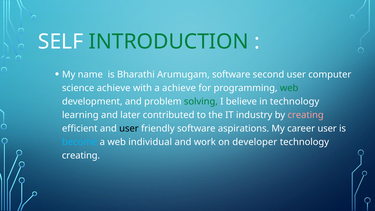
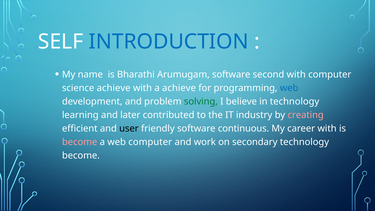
INTRODUCTION colour: green -> blue
second user: user -> with
web at (289, 88) colour: green -> blue
aspirations: aspirations -> continuous
career user: user -> with
become at (80, 142) colour: light blue -> pink
web individual: individual -> computer
developer: developer -> secondary
creating at (81, 155): creating -> become
